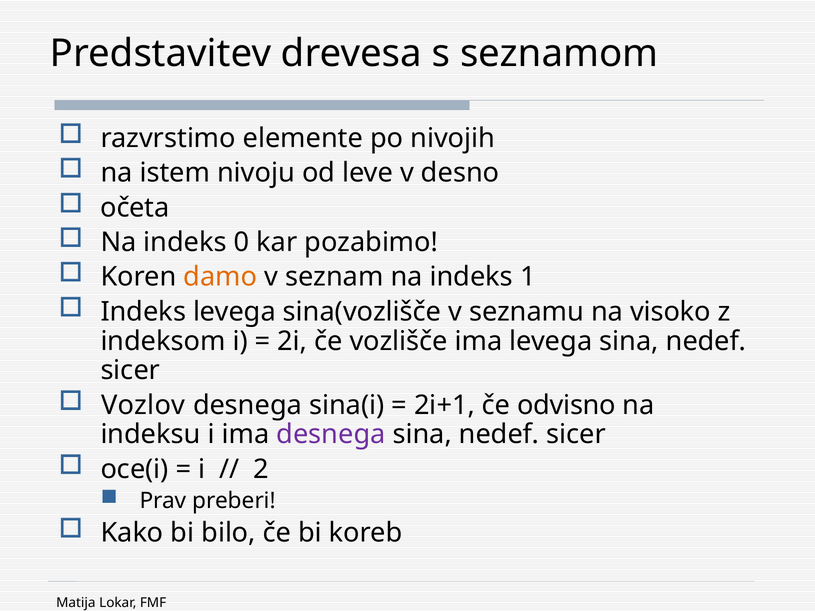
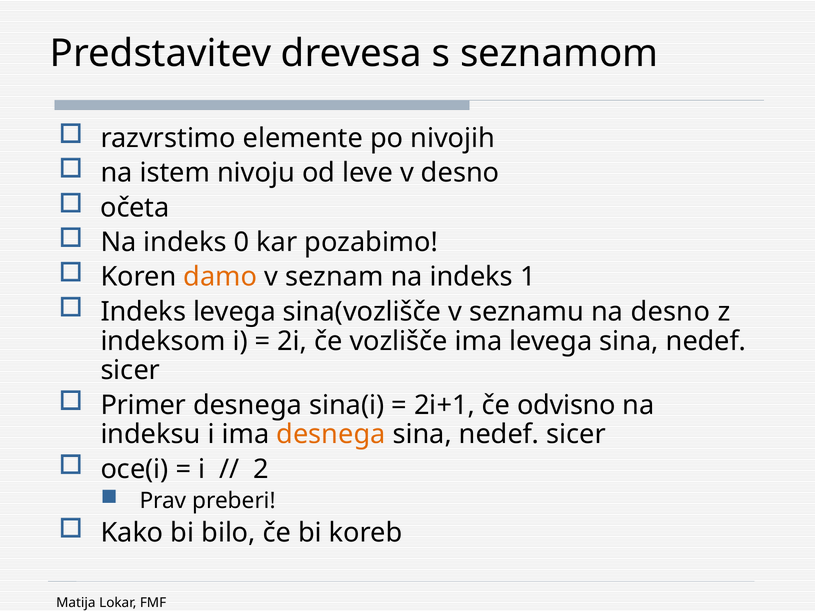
na visoko: visoko -> desno
Vozlov: Vozlov -> Primer
desnega at (331, 435) colour: purple -> orange
